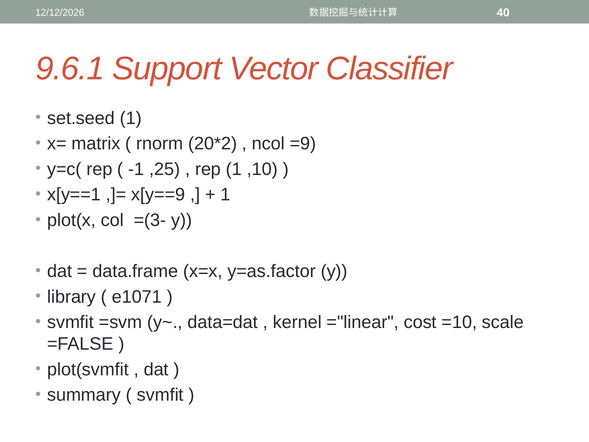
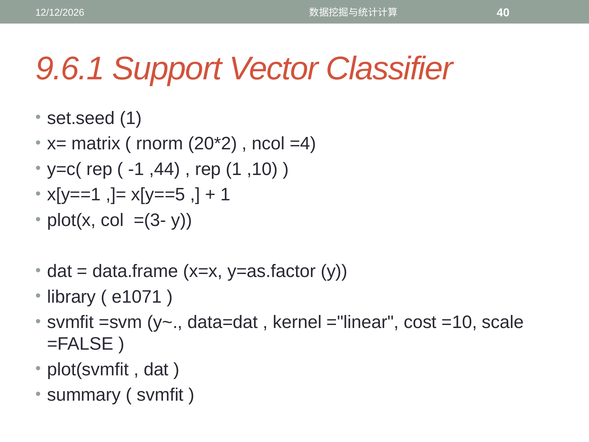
=9: =9 -> =4
,25: ,25 -> ,44
x[y==9: x[y==9 -> x[y==5
